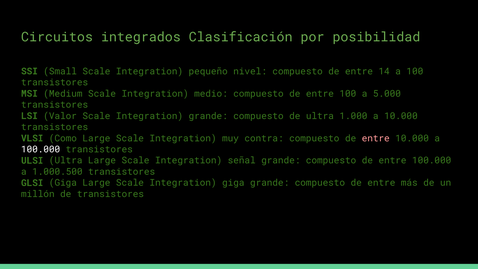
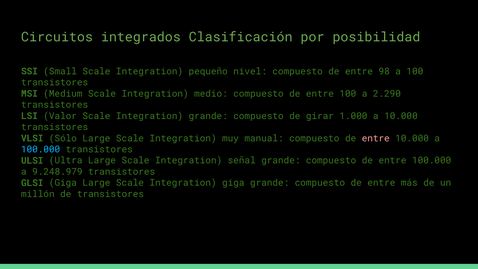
14: 14 -> 98
5.000: 5.000 -> 2.290
de ultra: ultra -> girar
Como: Como -> Sólo
contra: contra -> manual
100.000 at (41, 149) colour: white -> light blue
1.000.500: 1.000.500 -> 9.248.979
